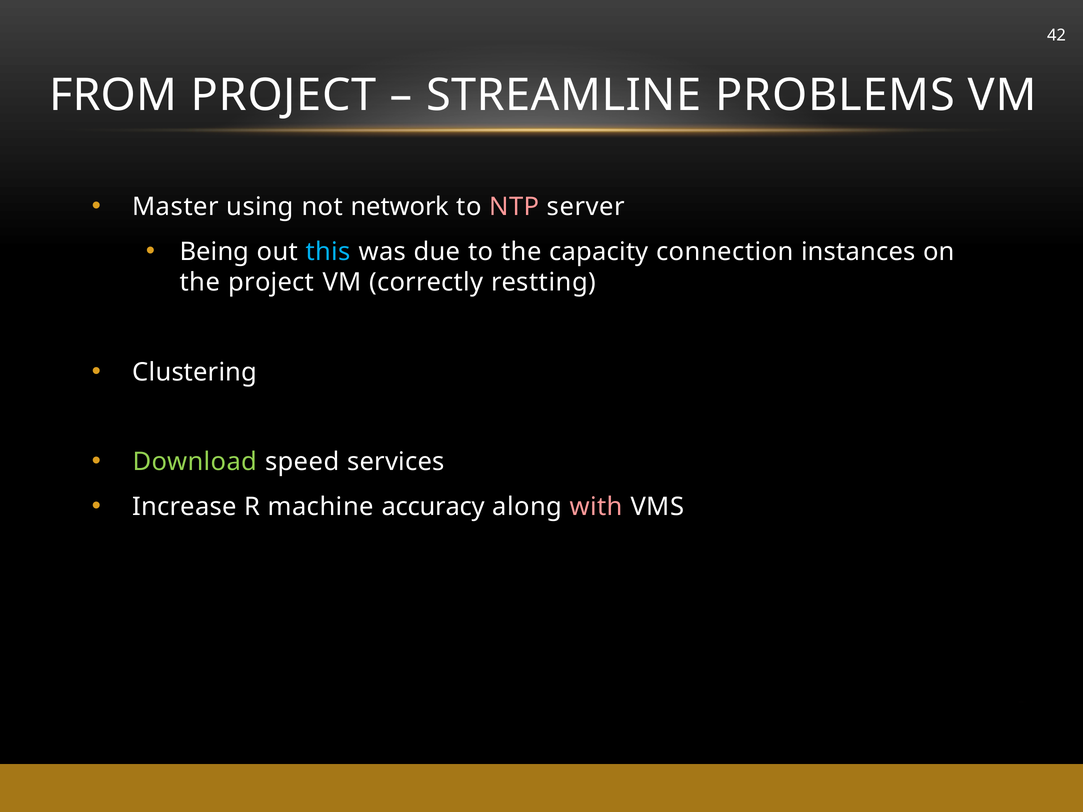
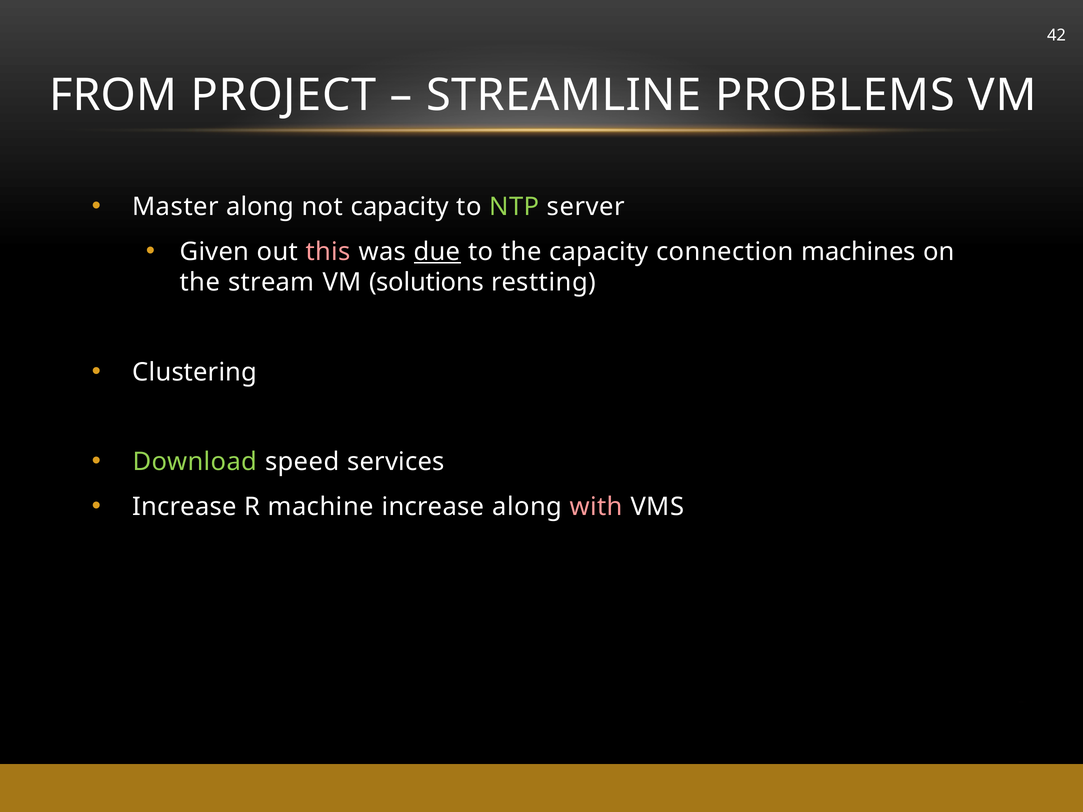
Master using: using -> along
not network: network -> capacity
NTP colour: pink -> light green
Being: Being -> Given
this colour: light blue -> pink
due underline: none -> present
instances: instances -> machines
the project: project -> stream
correctly: correctly -> solutions
machine accuracy: accuracy -> increase
